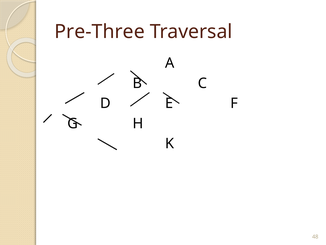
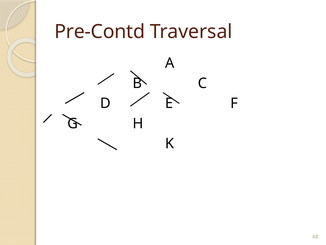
Pre-Three: Pre-Three -> Pre-Contd
